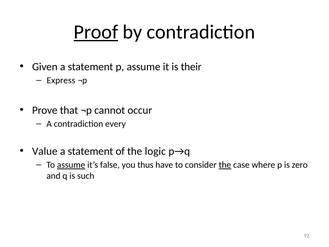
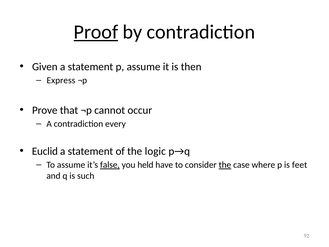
their: their -> then
Value: Value -> Euclid
assume at (71, 165) underline: present -> none
false underline: none -> present
thus: thus -> held
zero: zero -> feet
